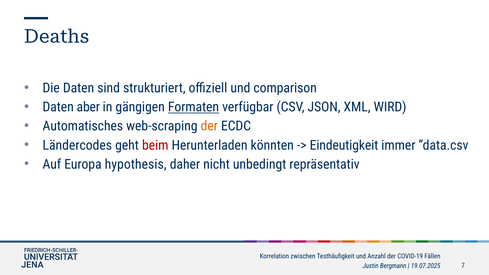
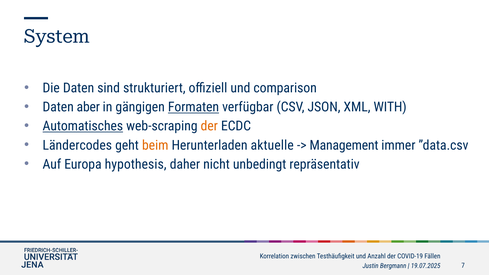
Deaths: Deaths -> System
WIRD: WIRD -> WITH
Automatisches underline: none -> present
beim colour: red -> orange
könnten: könnten -> aktuelle
Eindeutigkeit: Eindeutigkeit -> Management
